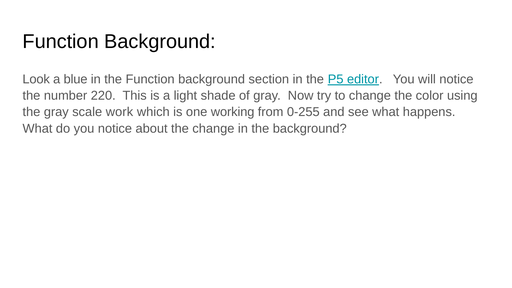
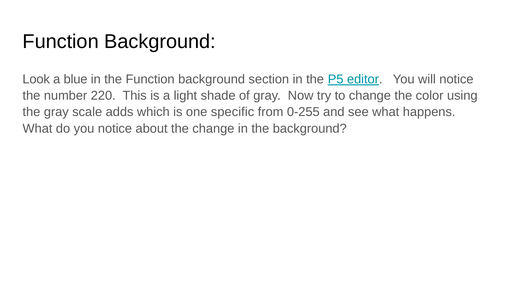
work: work -> adds
working: working -> specific
